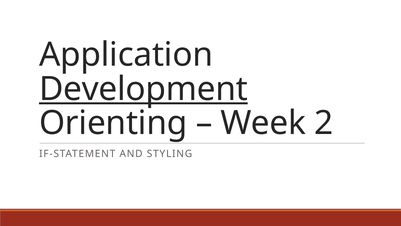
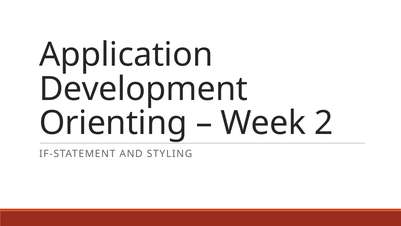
Development underline: present -> none
